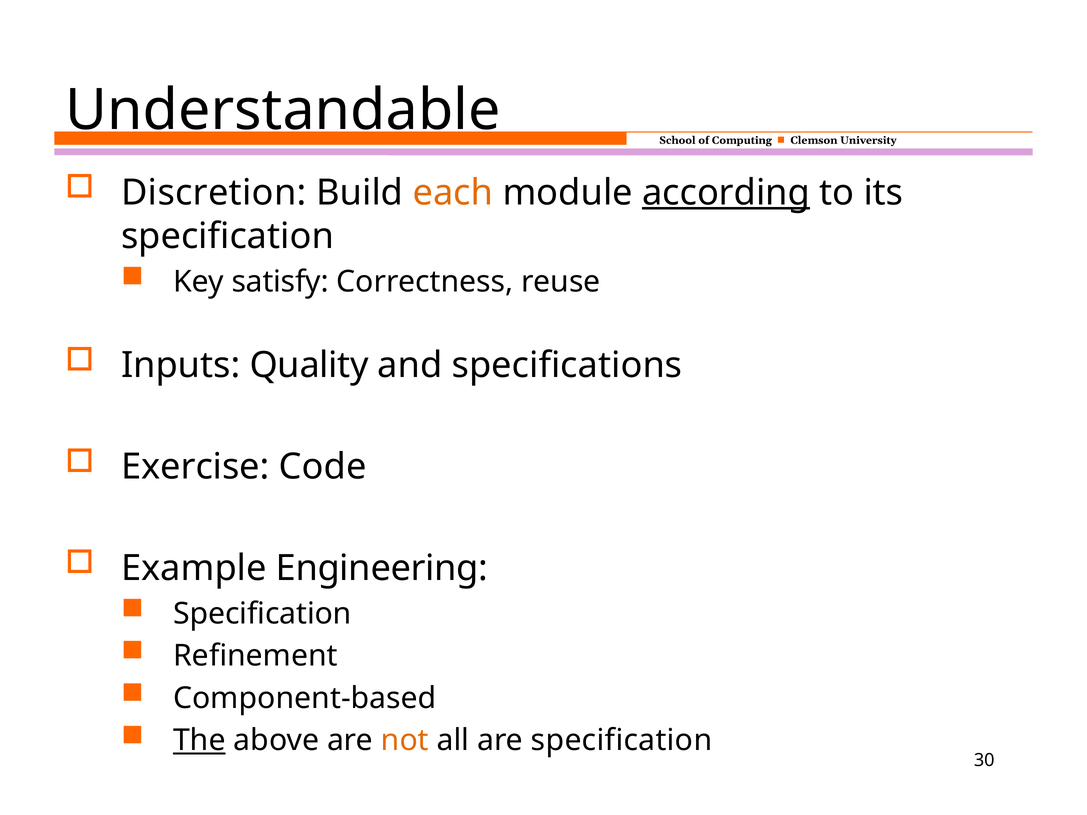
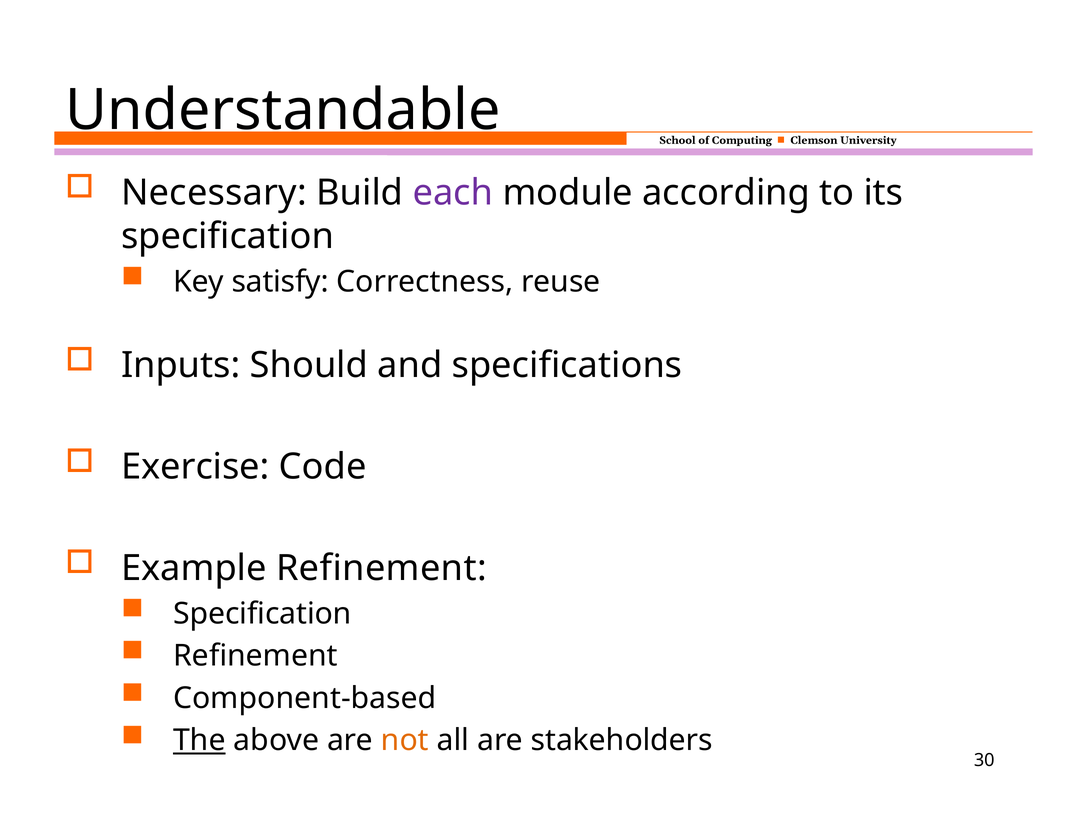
Discretion: Discretion -> Necessary
each colour: orange -> purple
according underline: present -> none
Quality: Quality -> Should
Example Engineering: Engineering -> Refinement
are specification: specification -> stakeholders
